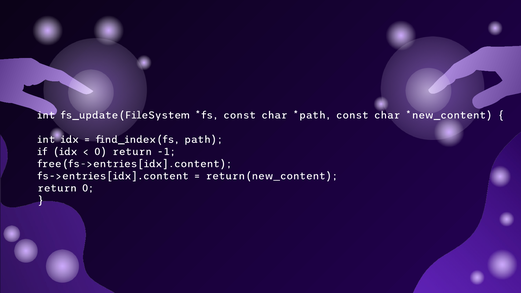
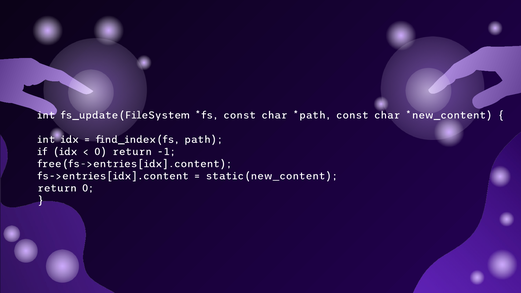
return(new_content: return(new_content -> static(new_content
